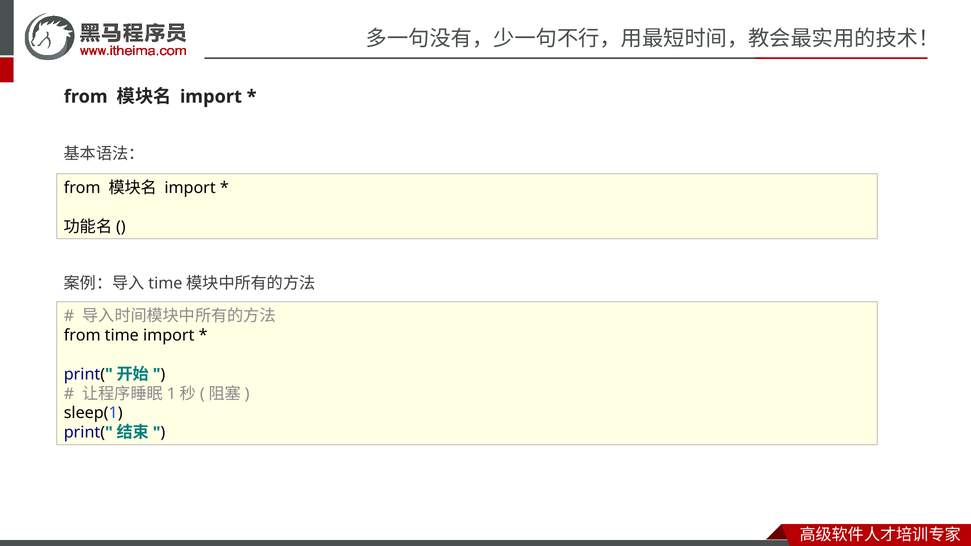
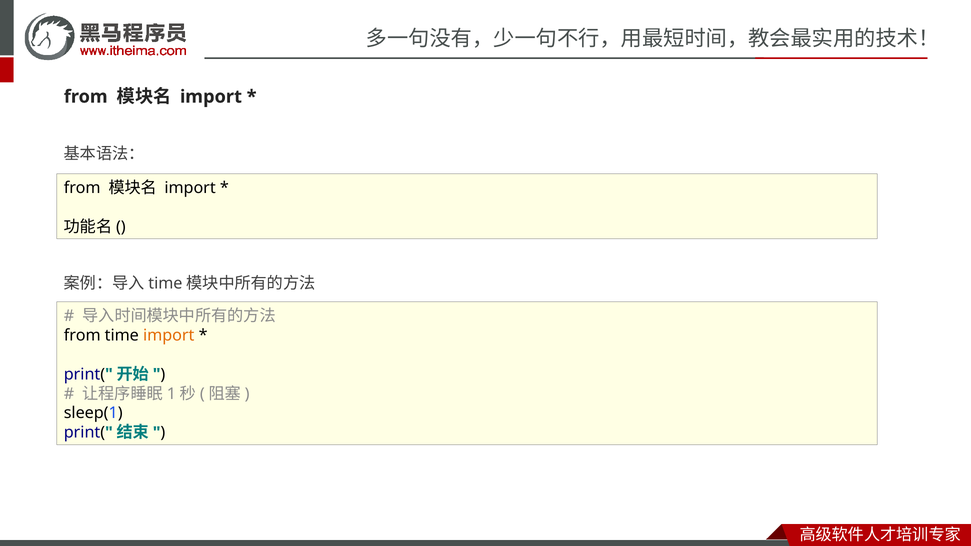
import at (169, 336) colour: black -> orange
